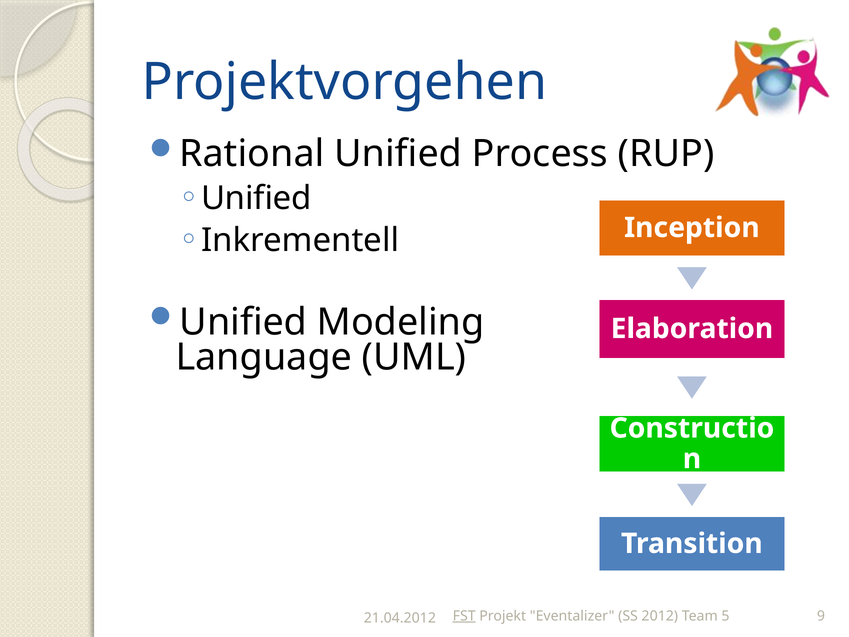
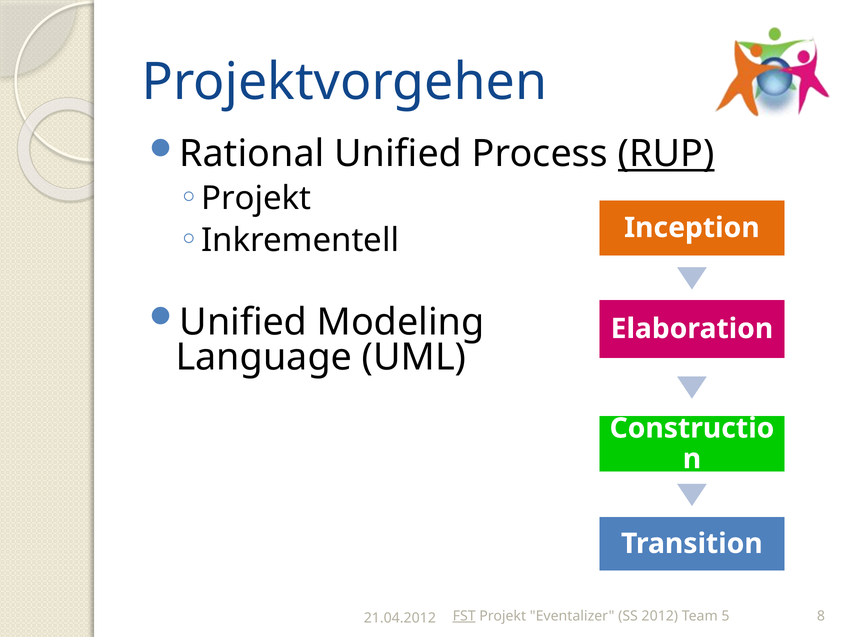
RUP underline: none -> present
Unified at (256, 198): Unified -> Projekt
9: 9 -> 8
